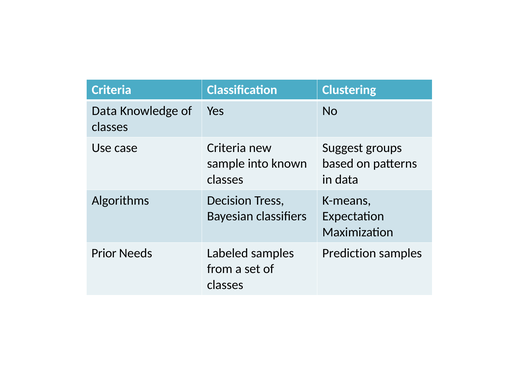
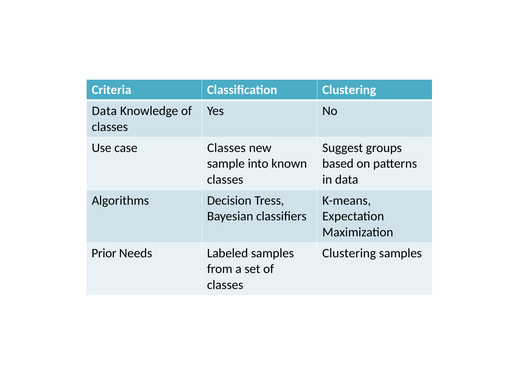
case Criteria: Criteria -> Classes
Prediction at (349, 253): Prediction -> Clustering
